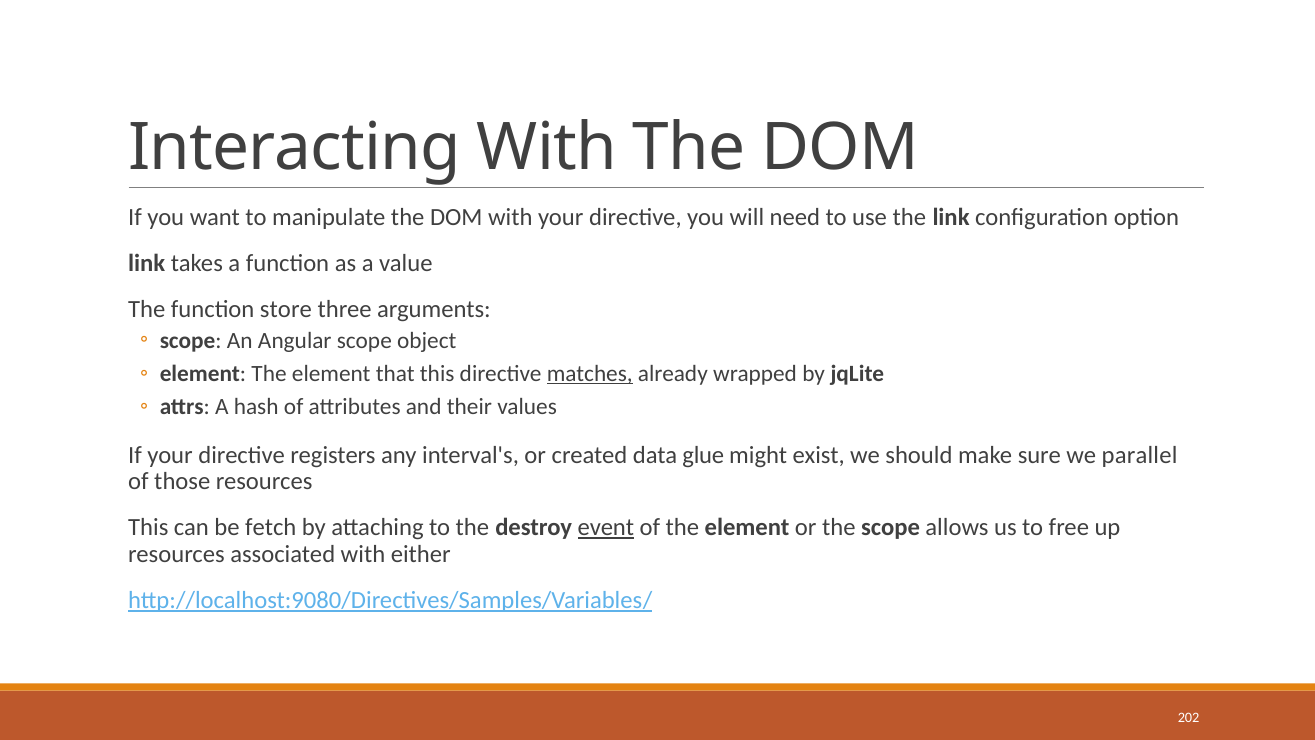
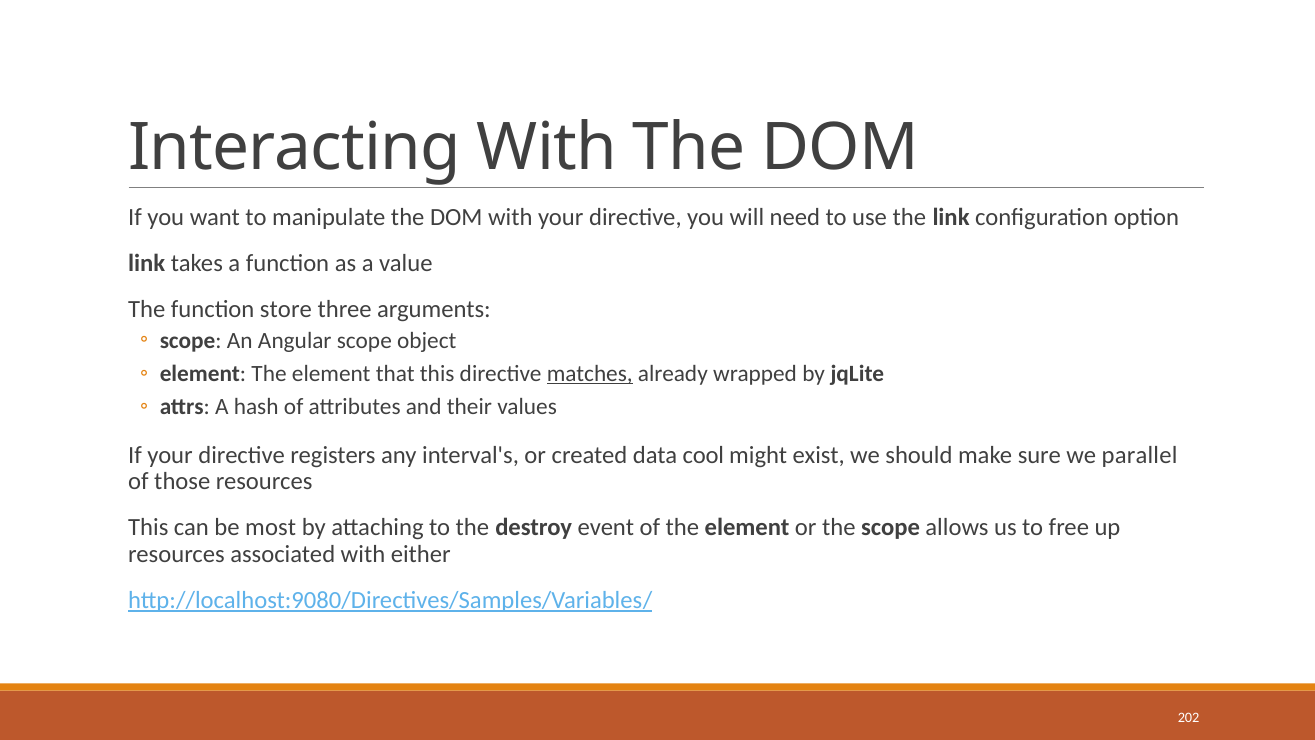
glue: glue -> cool
fetch: fetch -> most
event underline: present -> none
